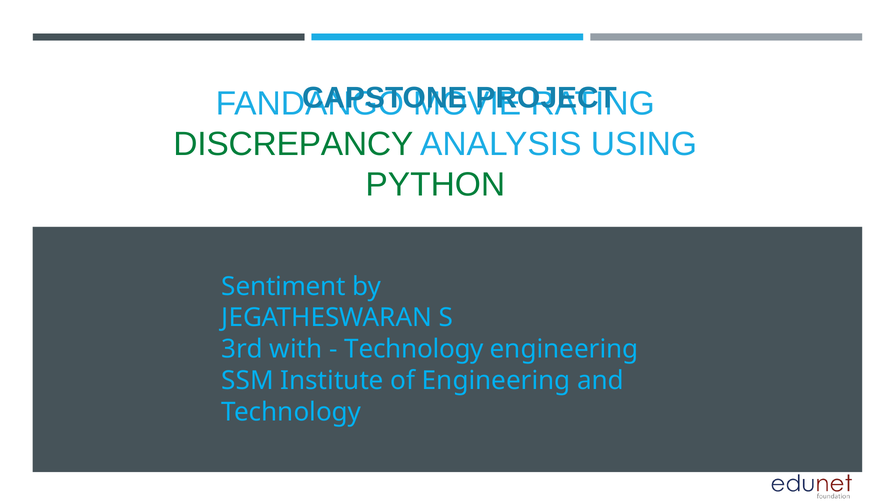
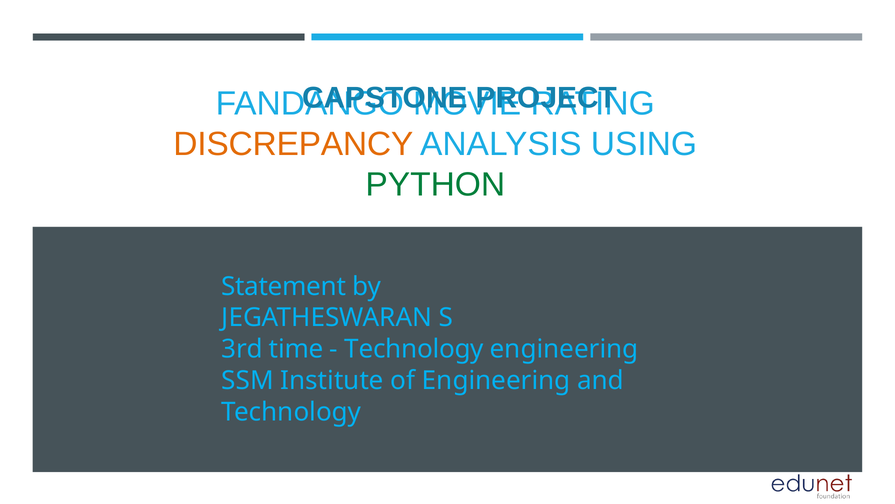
DISCREPANCY colour: green -> orange
Sentiment: Sentiment -> Statement
with: with -> time
